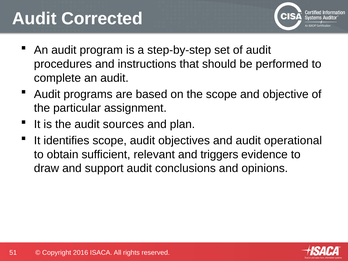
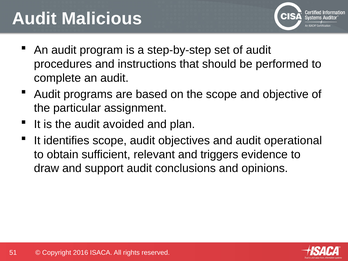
Corrected: Corrected -> Malicious
sources: sources -> avoided
